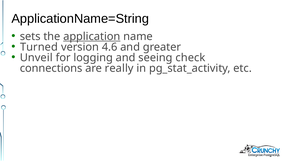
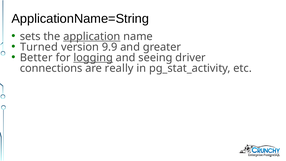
4.6: 4.6 -> 9.9
Unveil: Unveil -> Better
logging underline: none -> present
check: check -> driver
